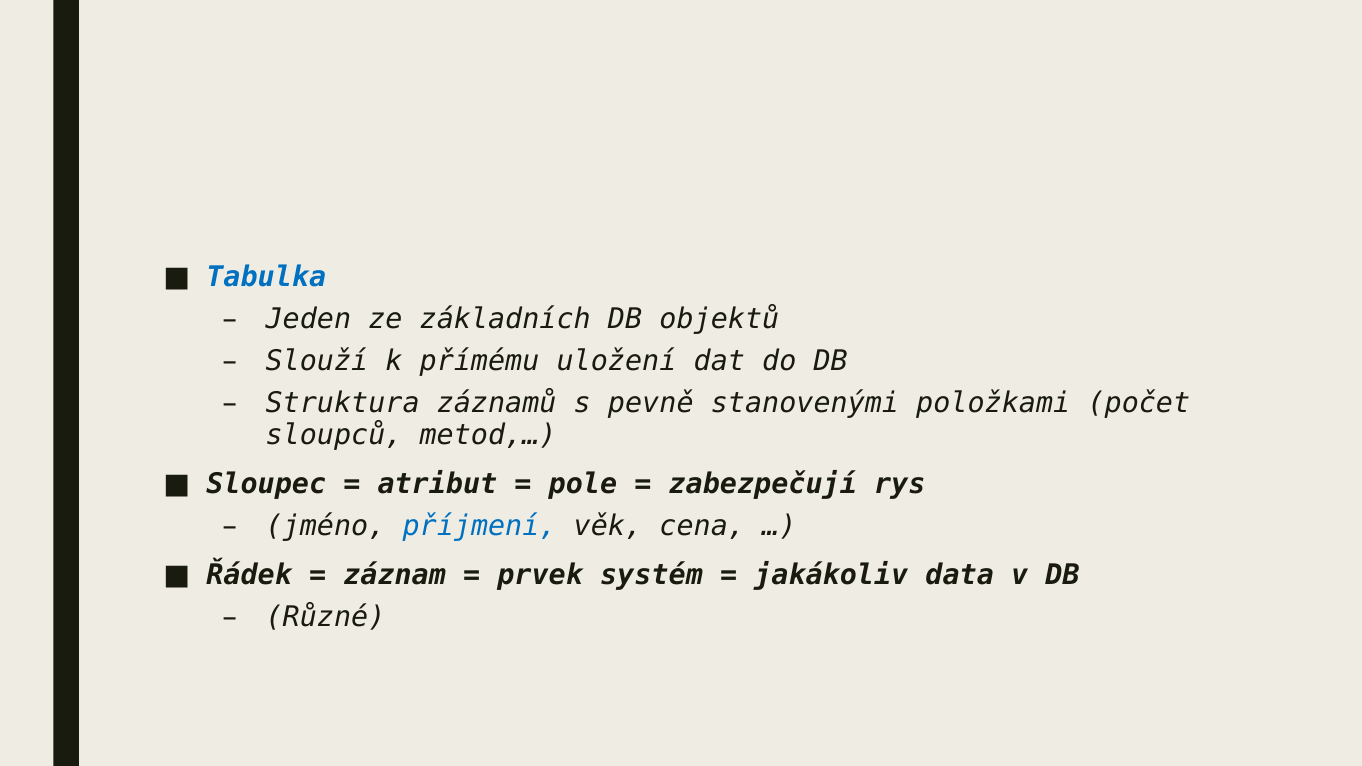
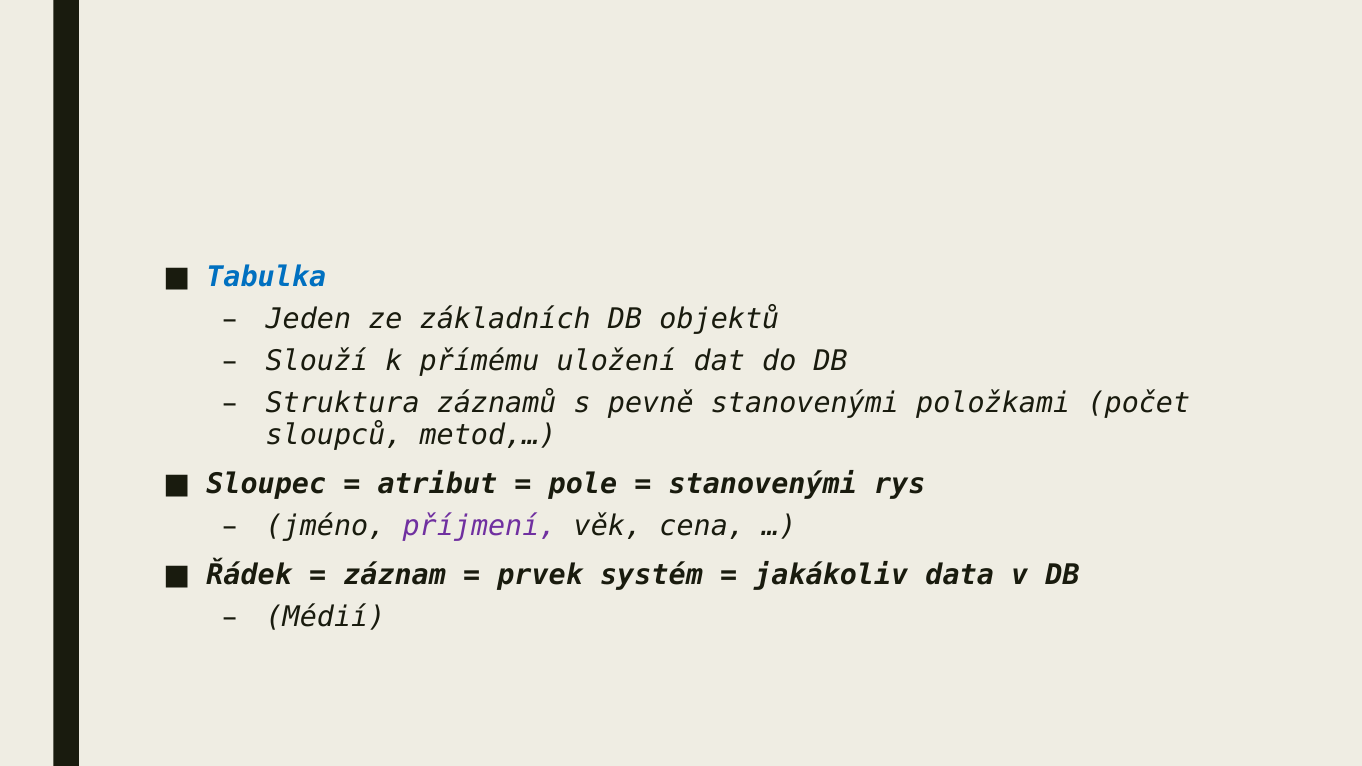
zabezpečují at (763, 484): zabezpečují -> stanovenými
příjmení colour: blue -> purple
Různé: Různé -> Médií
